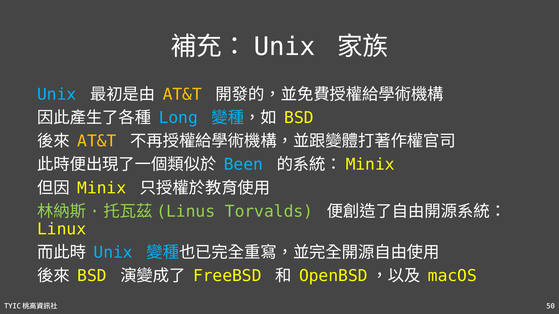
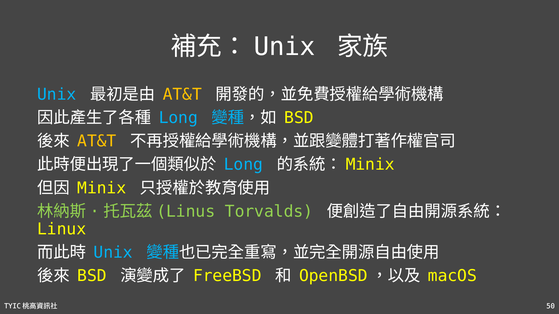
Been at (243, 165): Been -> Long
